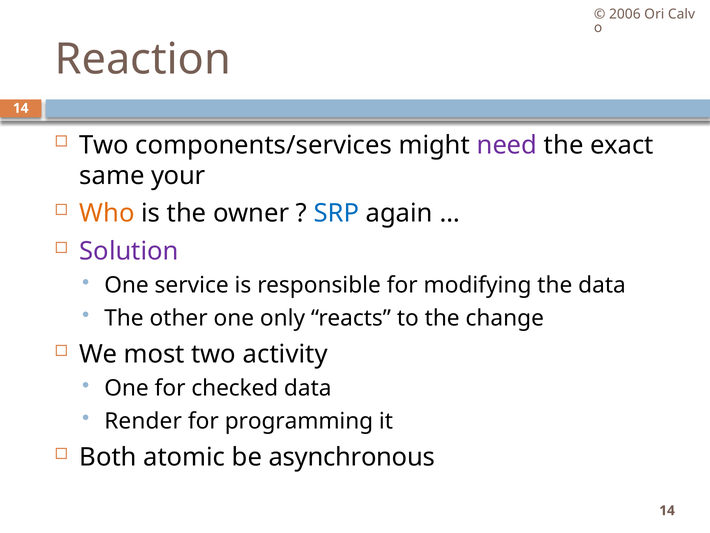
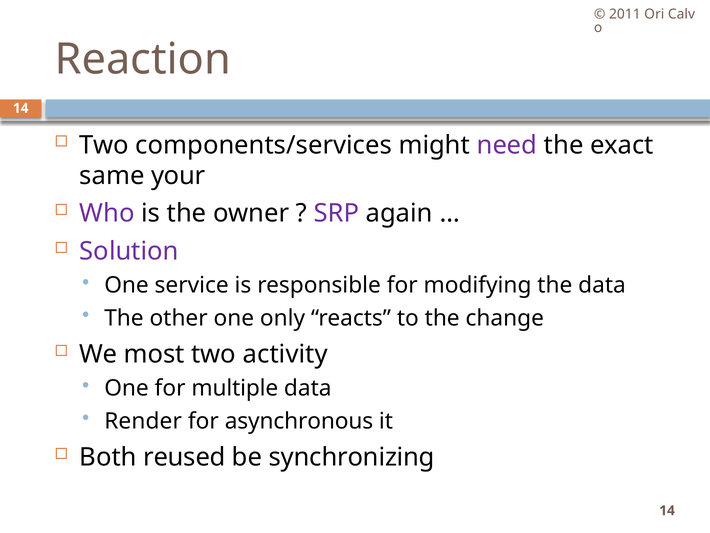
2006: 2006 -> 2011
Who colour: orange -> purple
SRP colour: blue -> purple
checked: checked -> multiple
programming: programming -> asynchronous
atomic: atomic -> reused
asynchronous: asynchronous -> synchronizing
